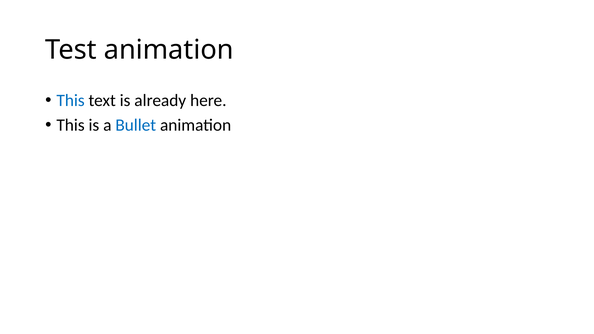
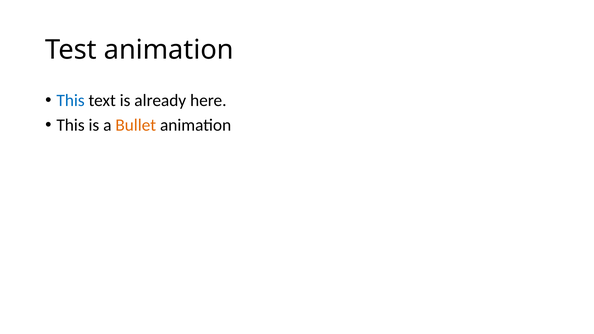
Bullet colour: blue -> orange
